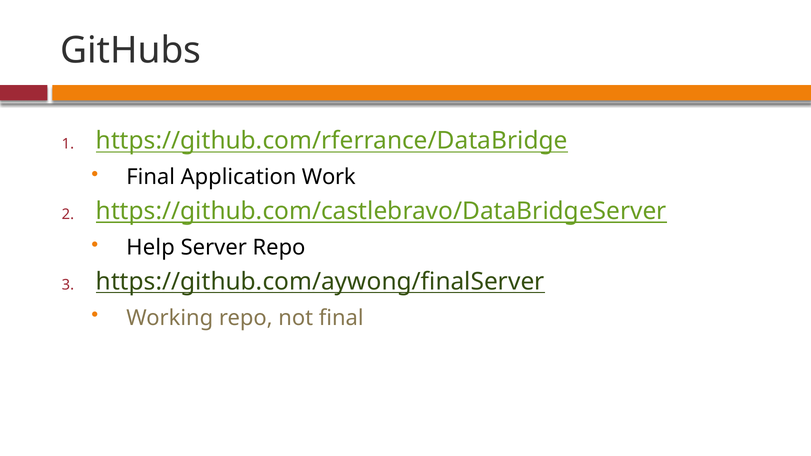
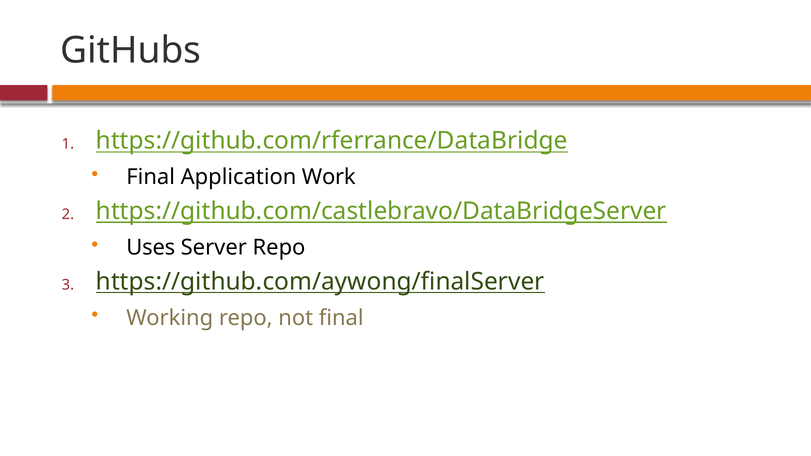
Help: Help -> Uses
